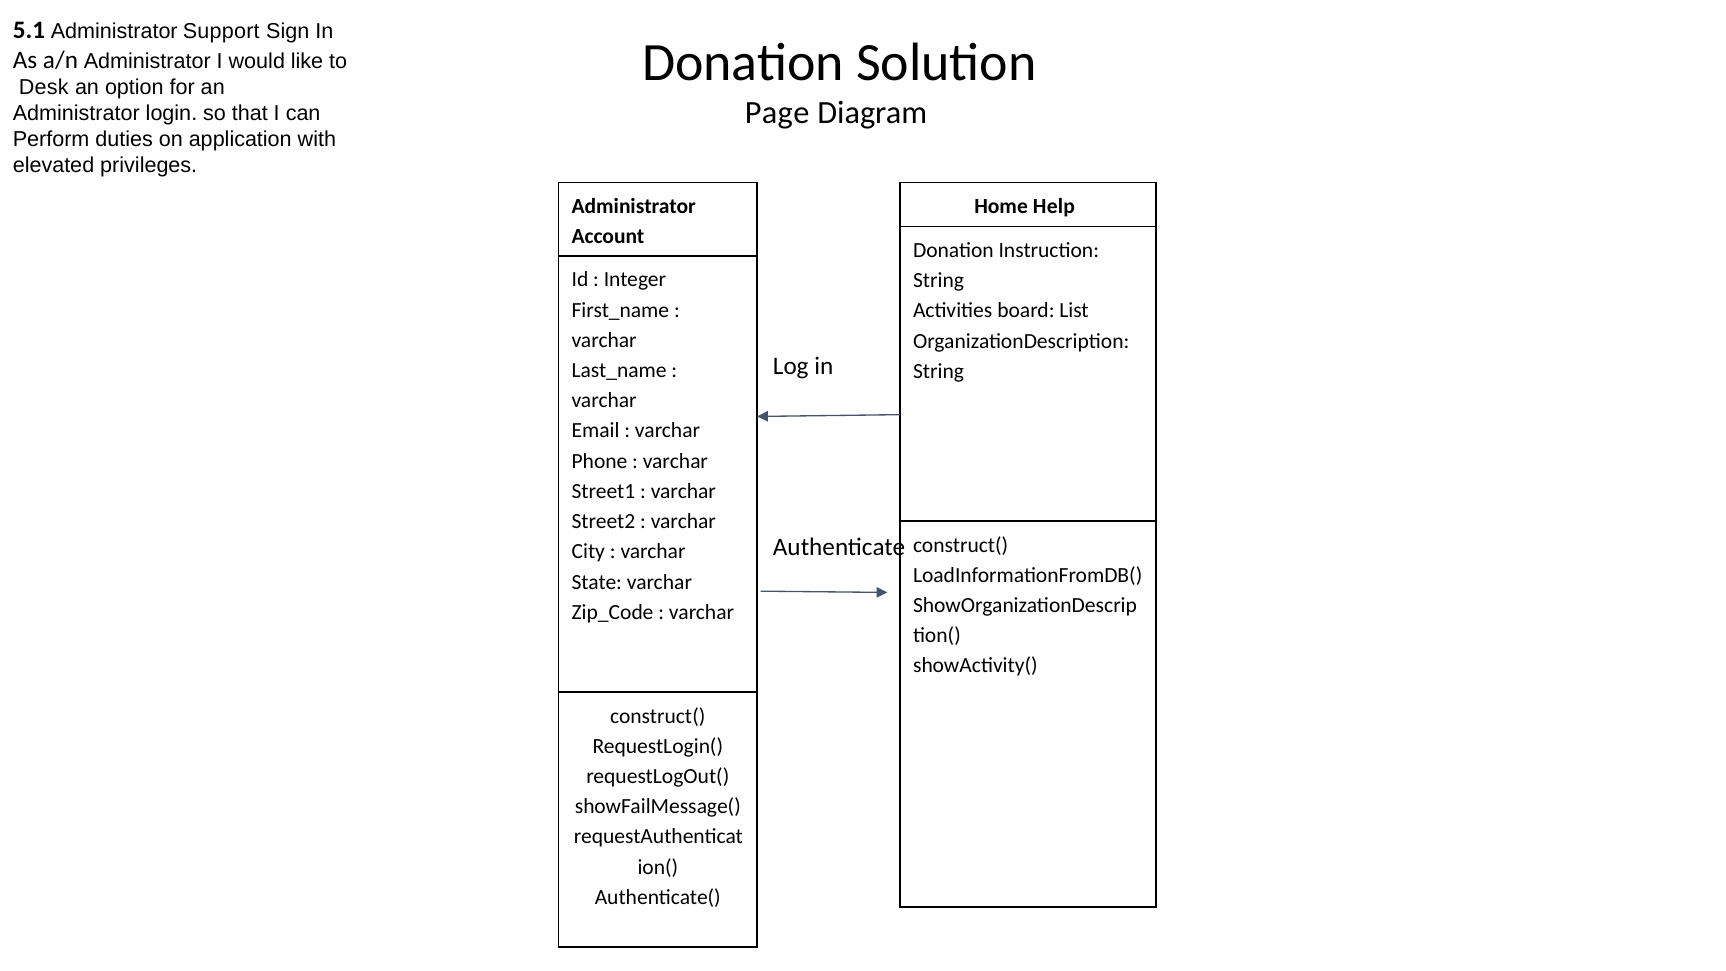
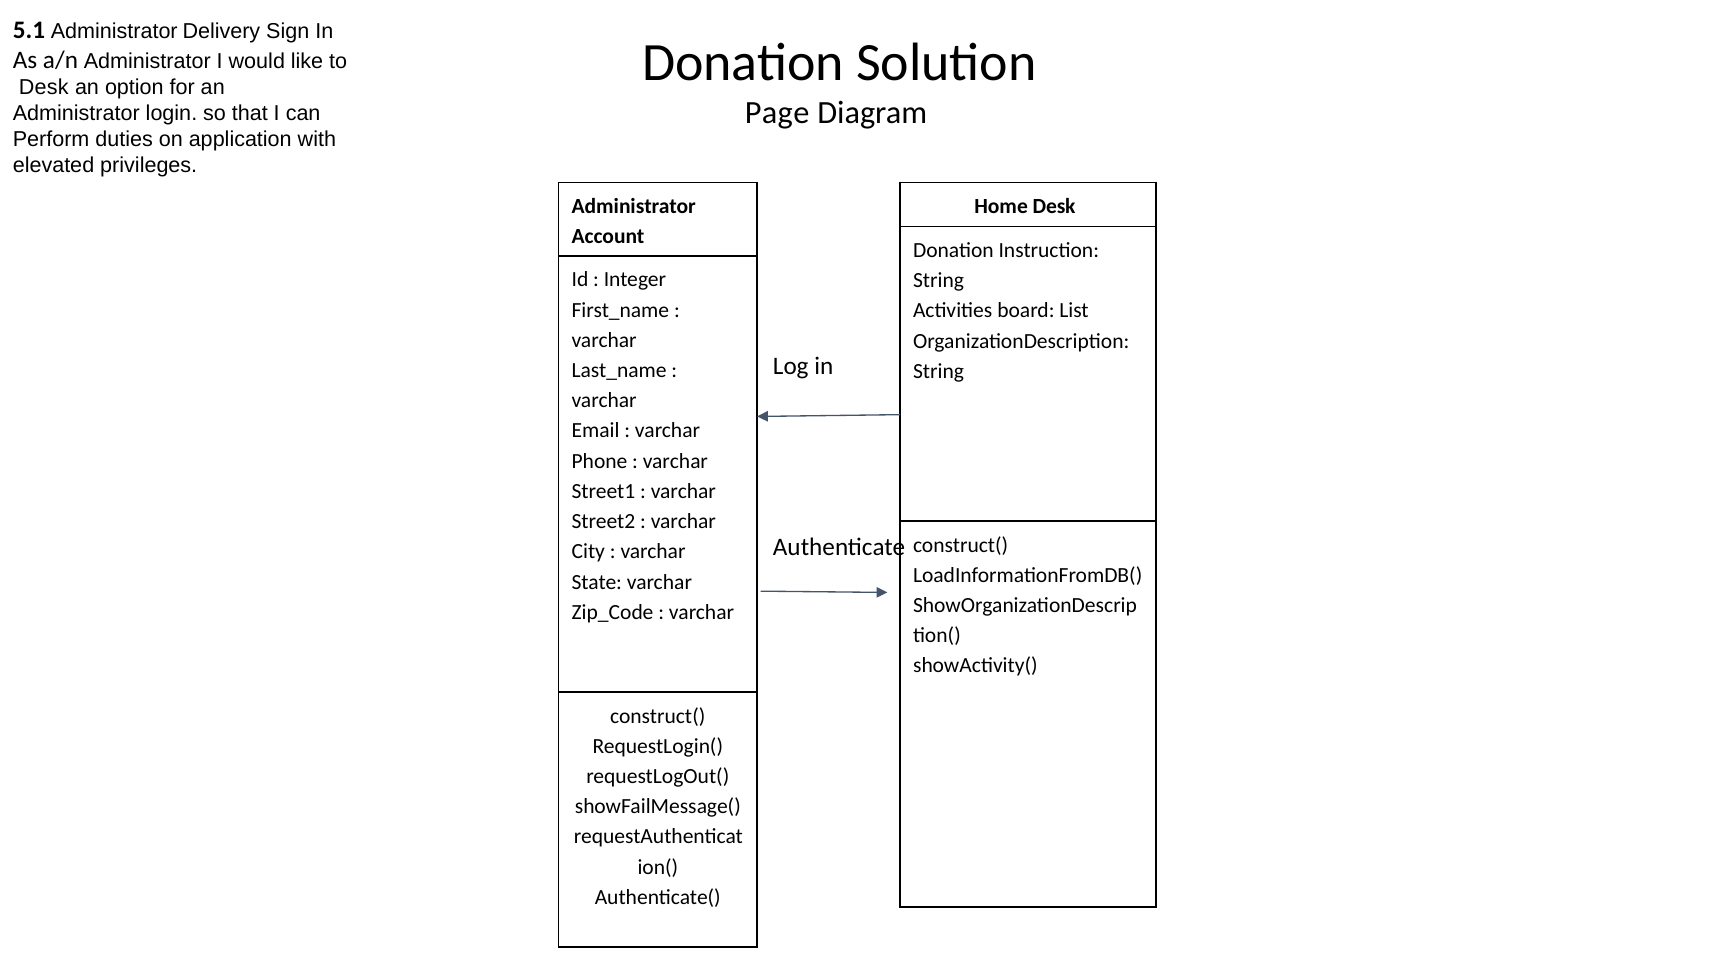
Support: Support -> Delivery
Home Help: Help -> Desk
